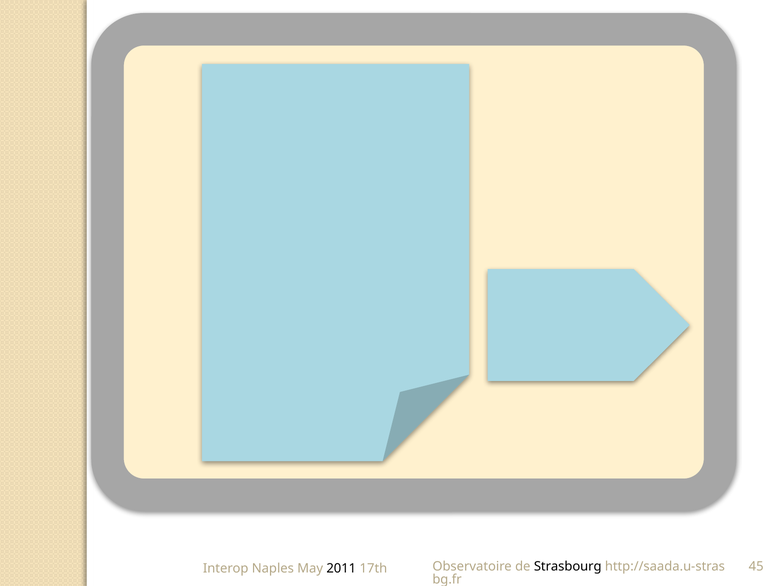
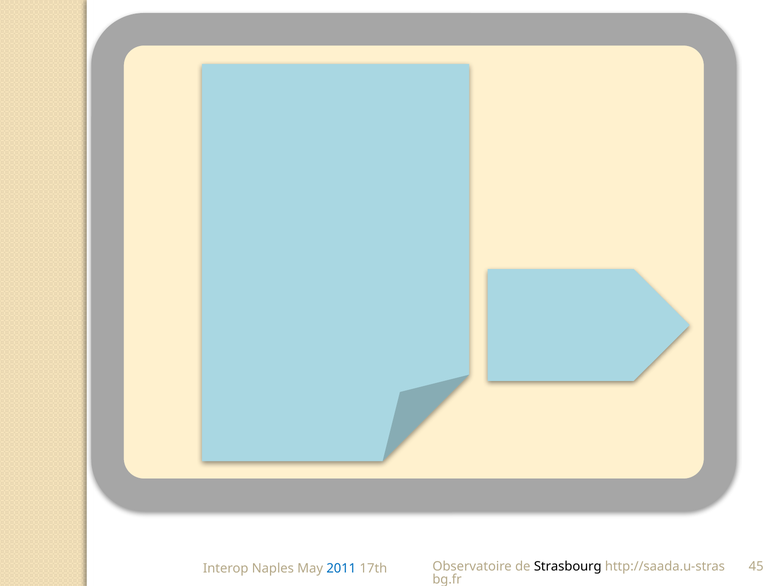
2011 colour: black -> blue
